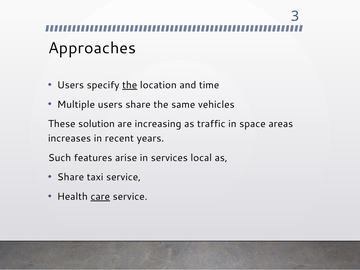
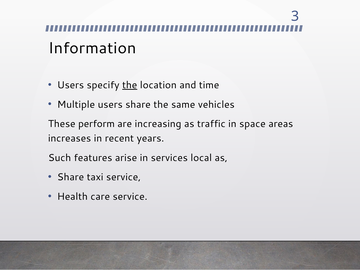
Approaches: Approaches -> Information
solution: solution -> perform
care underline: present -> none
